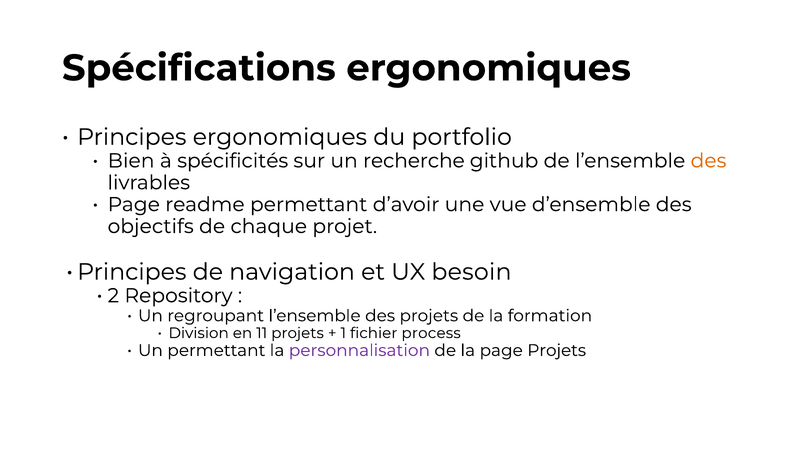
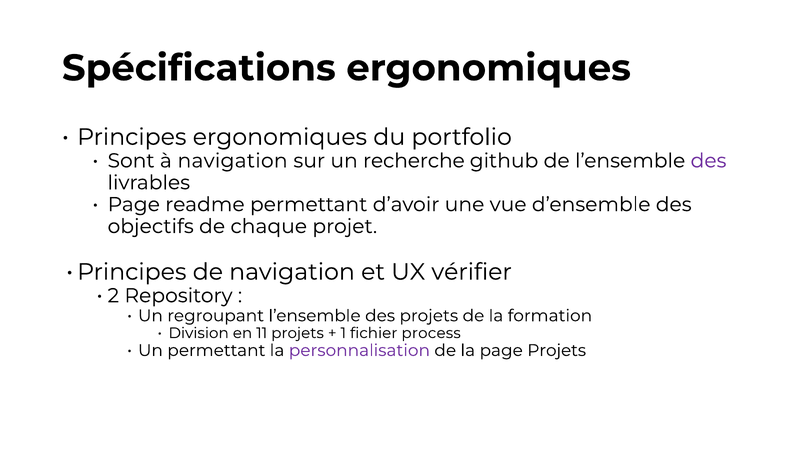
Bien: Bien -> Sont
à spécificités: spécificités -> navigation
des at (709, 161) colour: orange -> purple
besoin: besoin -> vérifier
